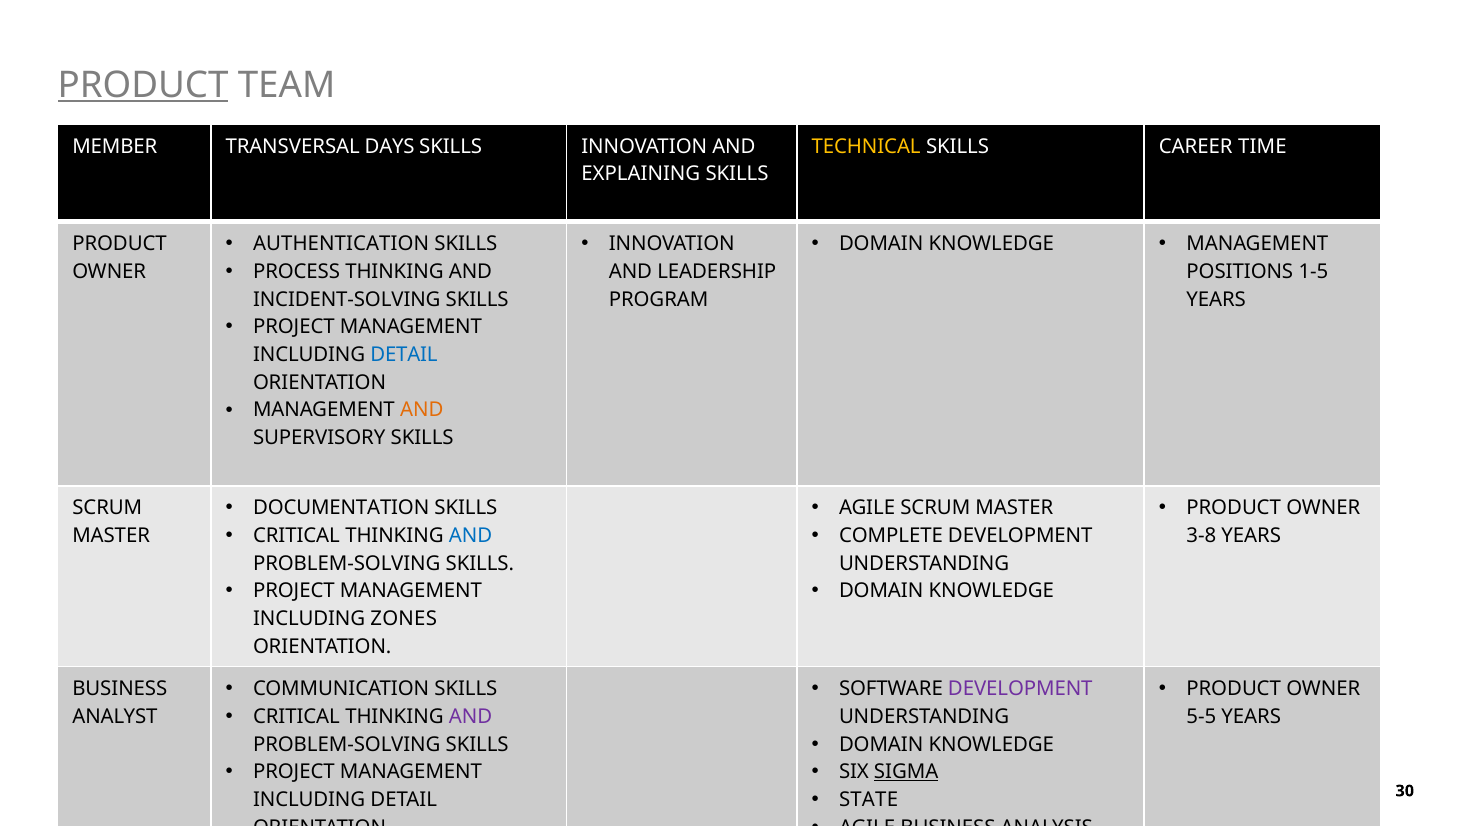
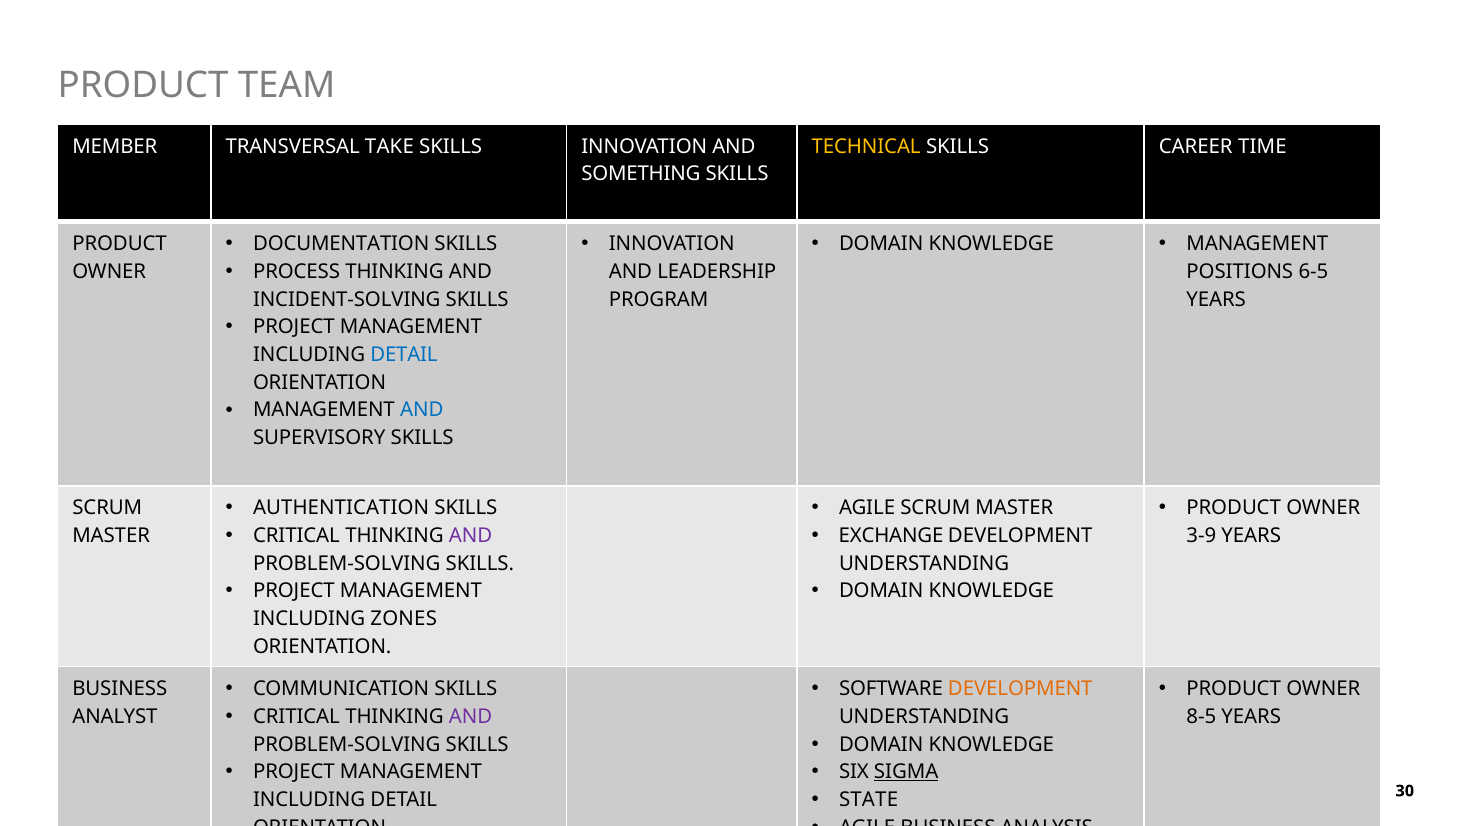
PRODUCT at (143, 85) underline: present -> none
DAYS: DAYS -> TAKE
EXPLAINING: EXPLAINING -> SOMETHING
AUTHENTICATION: AUTHENTICATION -> DOCUMENTATION
1-5: 1-5 -> 6-5
AND at (422, 410) colour: orange -> blue
DOCUMENTATION: DOCUMENTATION -> AUTHENTICATION
AND at (470, 536) colour: blue -> purple
COMPLETE: COMPLETE -> EXCHANGE
3-8: 3-8 -> 3-9
DEVELOPMENT at (1020, 689) colour: purple -> orange
5-5: 5-5 -> 8-5
